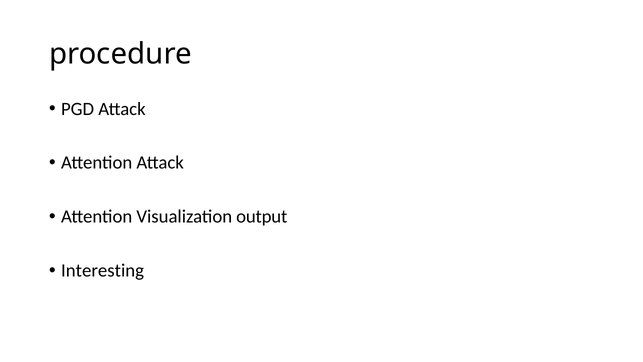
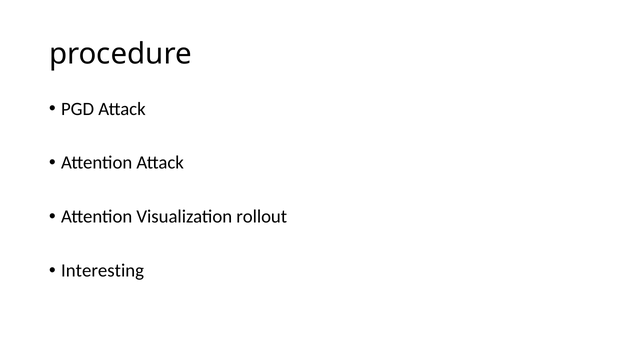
output: output -> rollout
